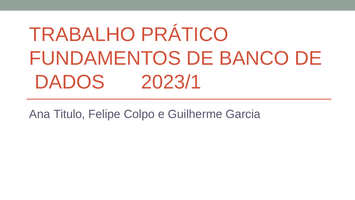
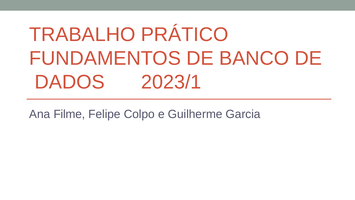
Titulo: Titulo -> Filme
